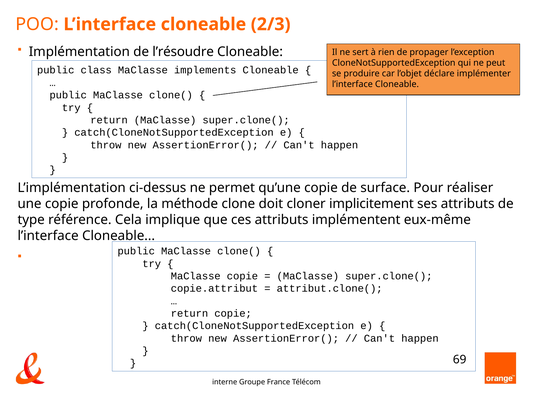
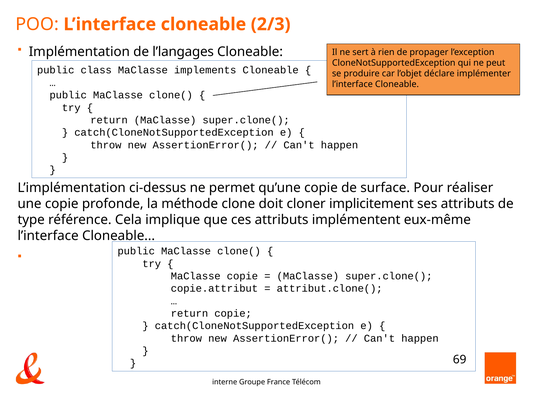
l’résoudre: l’résoudre -> l’langages
